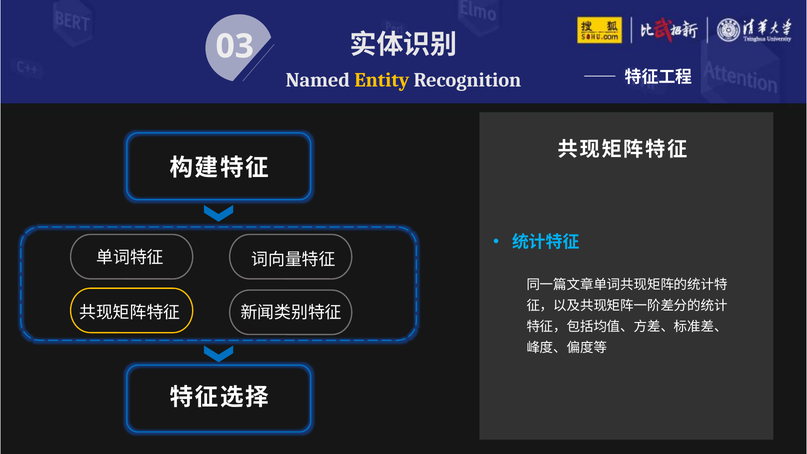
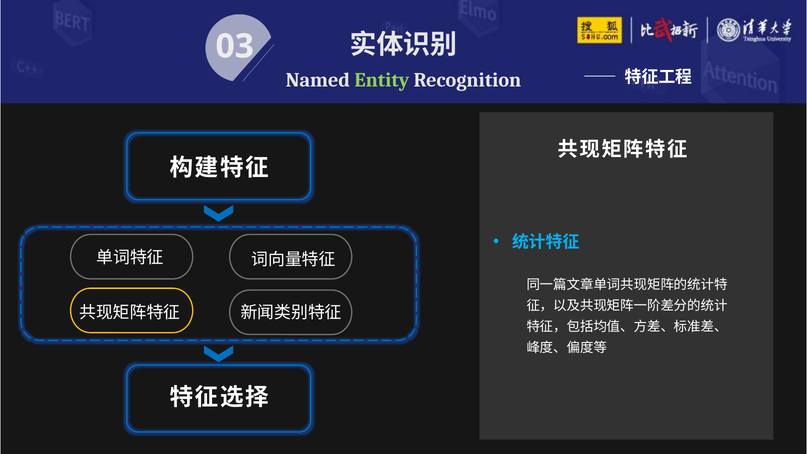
Entity colour: yellow -> light green
